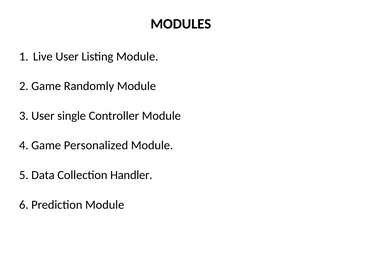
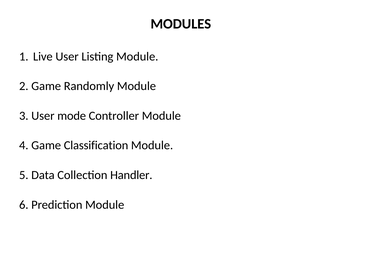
single: single -> mode
Personalized: Personalized -> Classification
